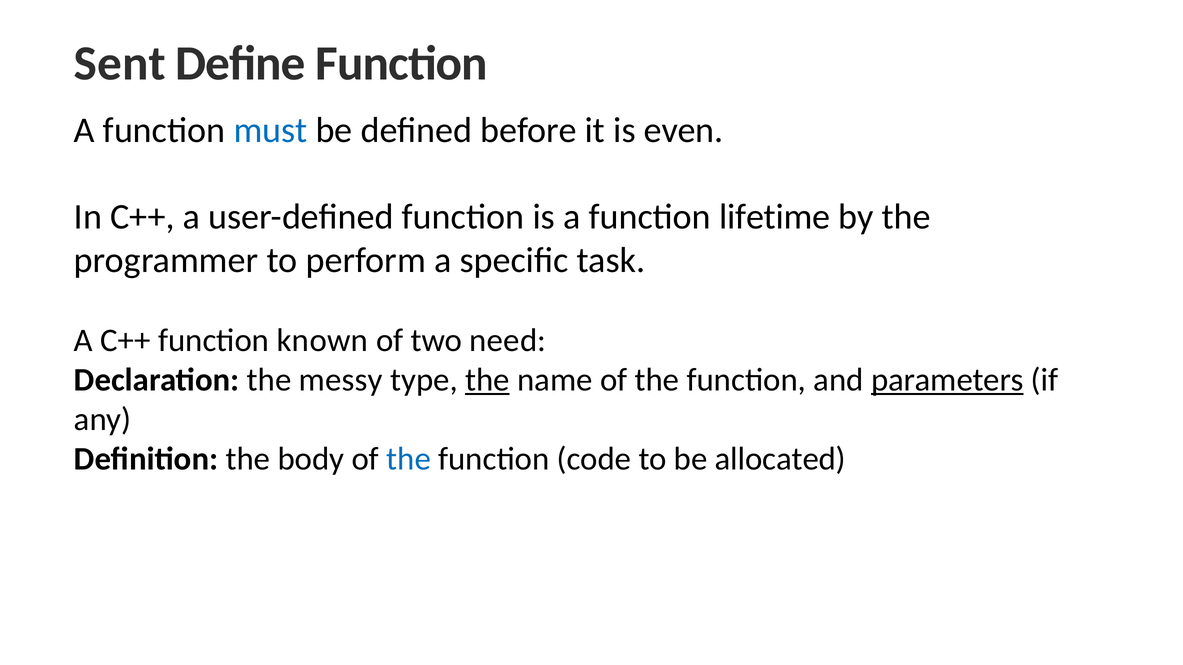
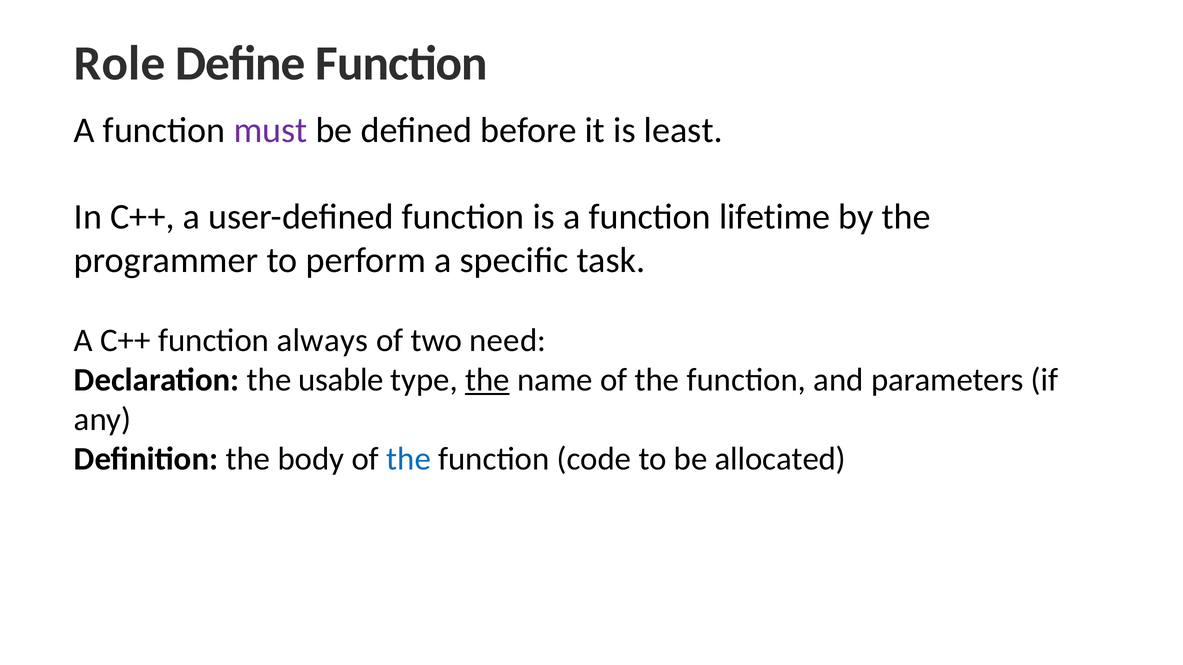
Sent: Sent -> Role
must colour: blue -> purple
even: even -> least
known: known -> always
messy: messy -> usable
parameters underline: present -> none
